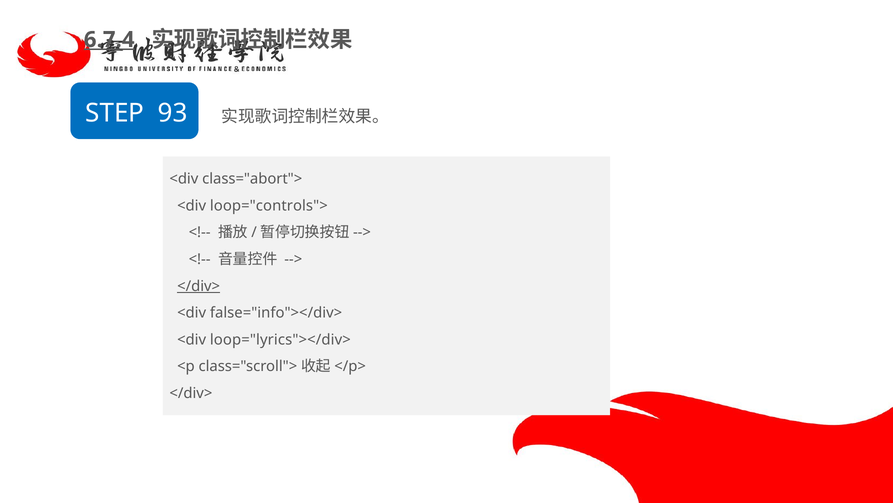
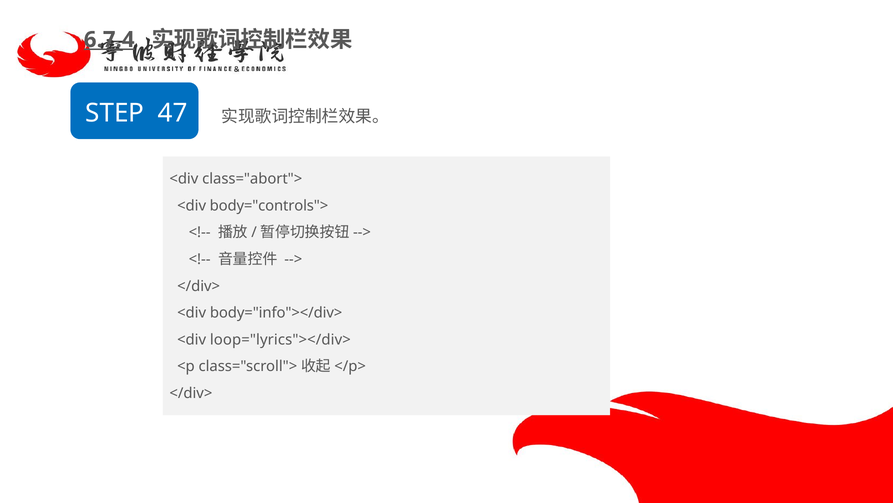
93: 93 -> 47
loop="controls">: loop="controls"> -> body="controls">
</div> at (199, 286) underline: present -> none
false="info"></div>: false="info"></div> -> body="info"></div>
